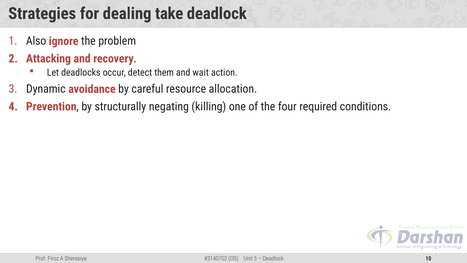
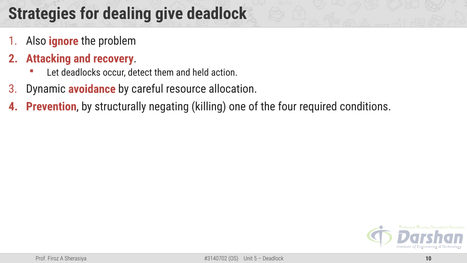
take: take -> give
wait: wait -> held
